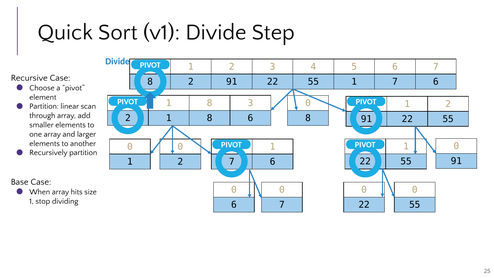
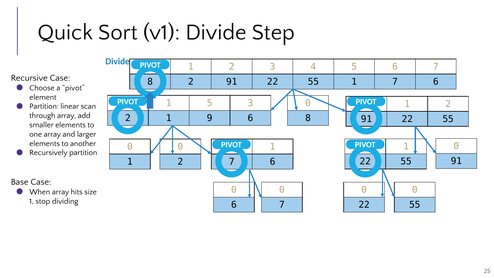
8 at (210, 103): 8 -> 5
2 1 8: 8 -> 9
